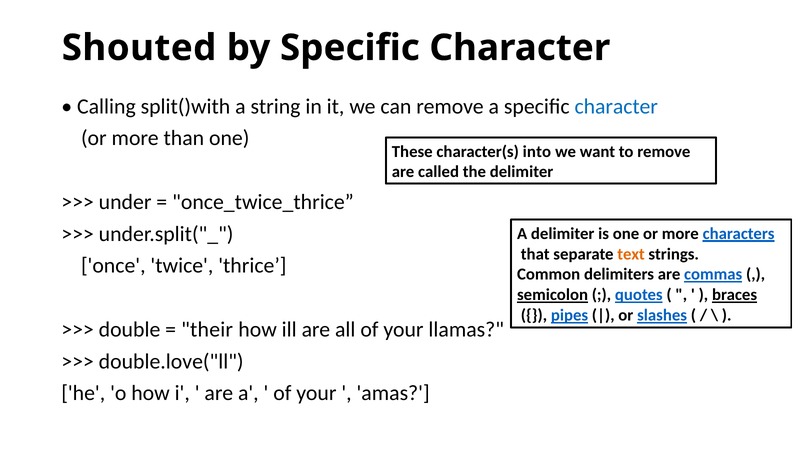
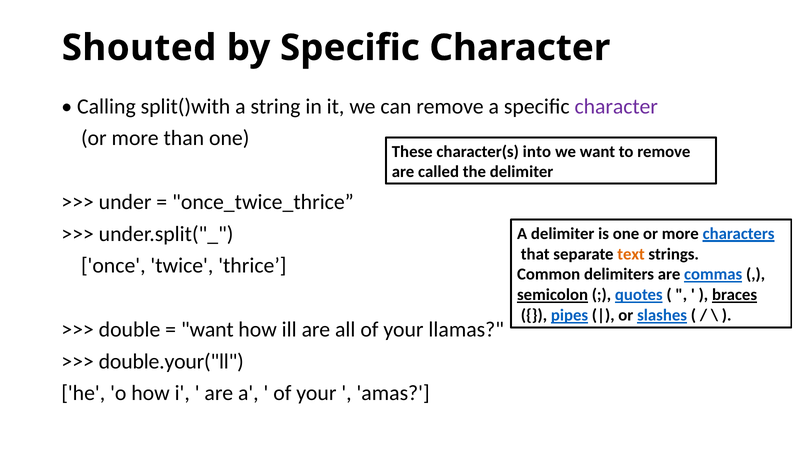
character at (616, 106) colour: blue -> purple
their at (207, 330): their -> want
double.love("ll: double.love("ll -> double.your("ll
